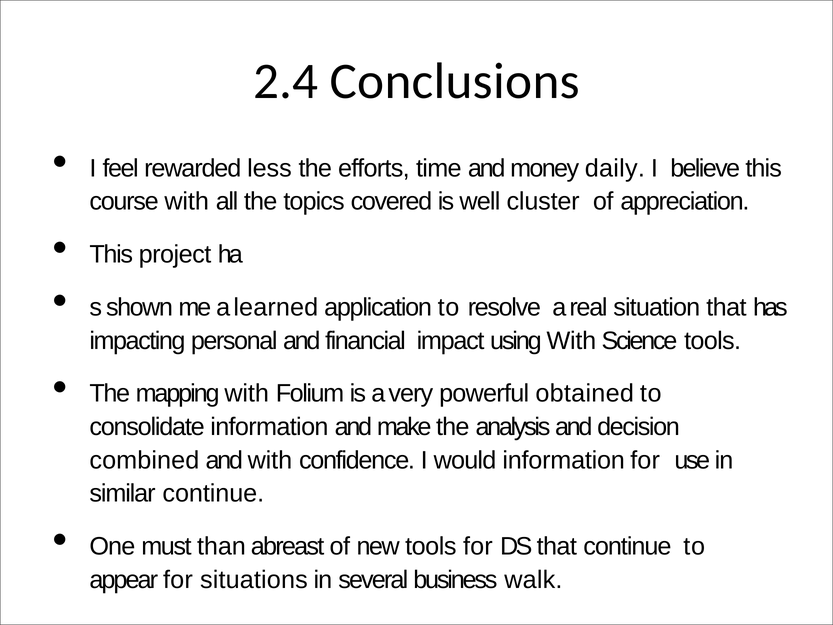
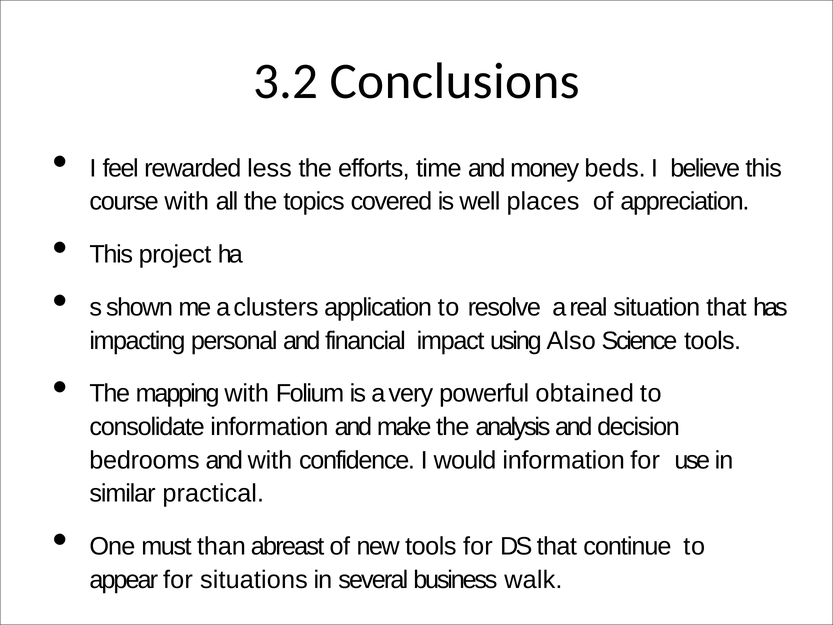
2.4: 2.4 -> 3.2
daily: daily -> beds
cluster: cluster -> places
learned: learned -> clusters
using With: With -> Also
combined: combined -> bedrooms
similar continue: continue -> practical
